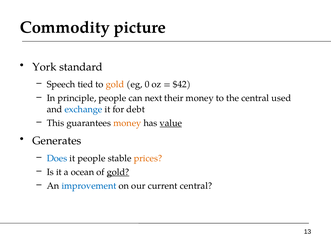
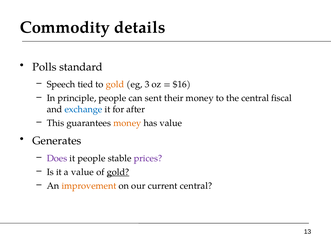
picture: picture -> details
York: York -> Polls
0: 0 -> 3
$42: $42 -> $16
next: next -> sent
used: used -> fiscal
debt: debt -> after
value at (171, 123) underline: present -> none
Does colour: blue -> purple
prices colour: orange -> purple
a ocean: ocean -> value
improvement colour: blue -> orange
